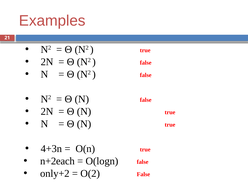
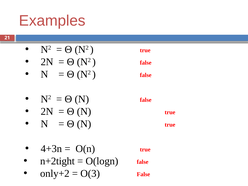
n+2each: n+2each -> n+2tight
O(2: O(2 -> O(3
